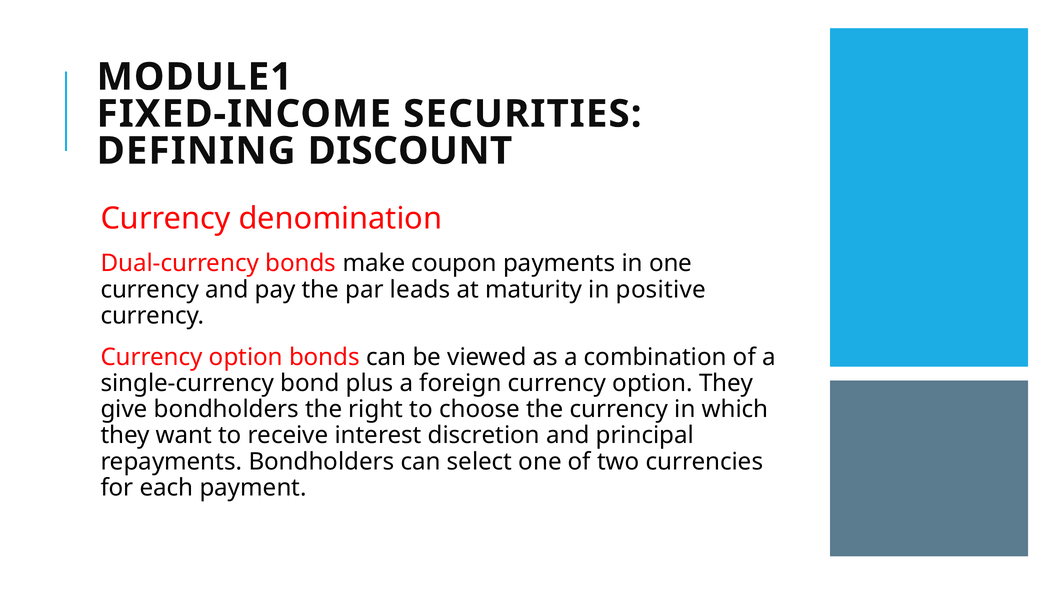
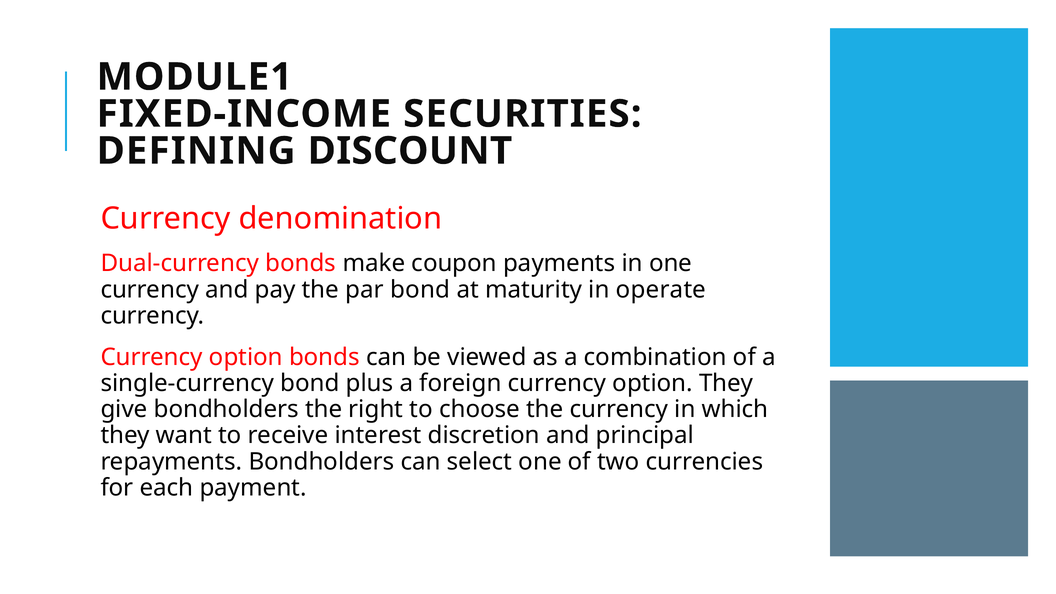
par leads: leads -> bond
positive: positive -> operate
